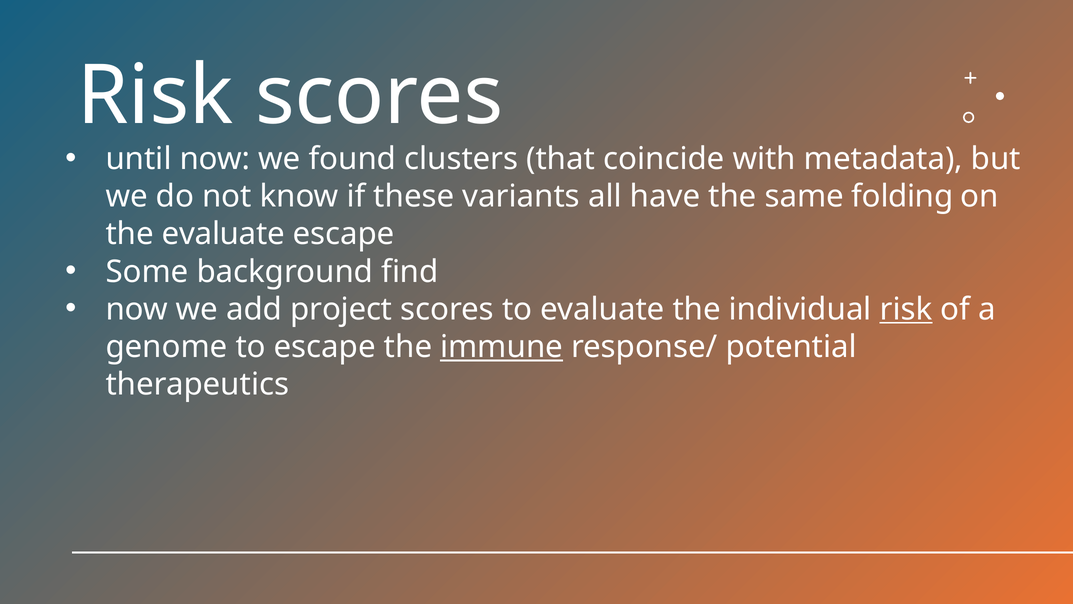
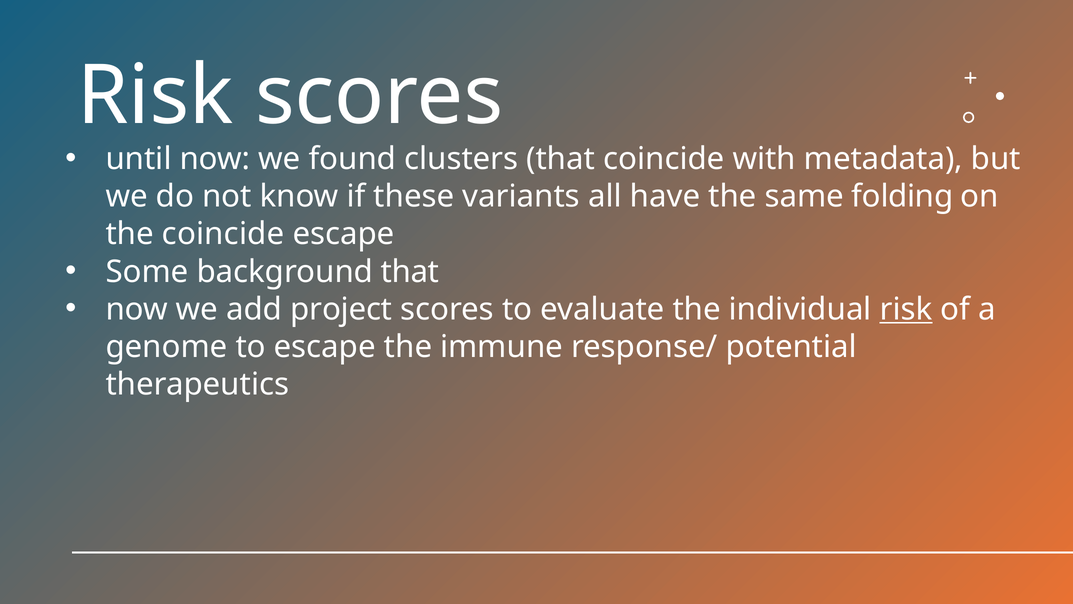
the evaluate: evaluate -> coincide
background find: find -> that
immune underline: present -> none
